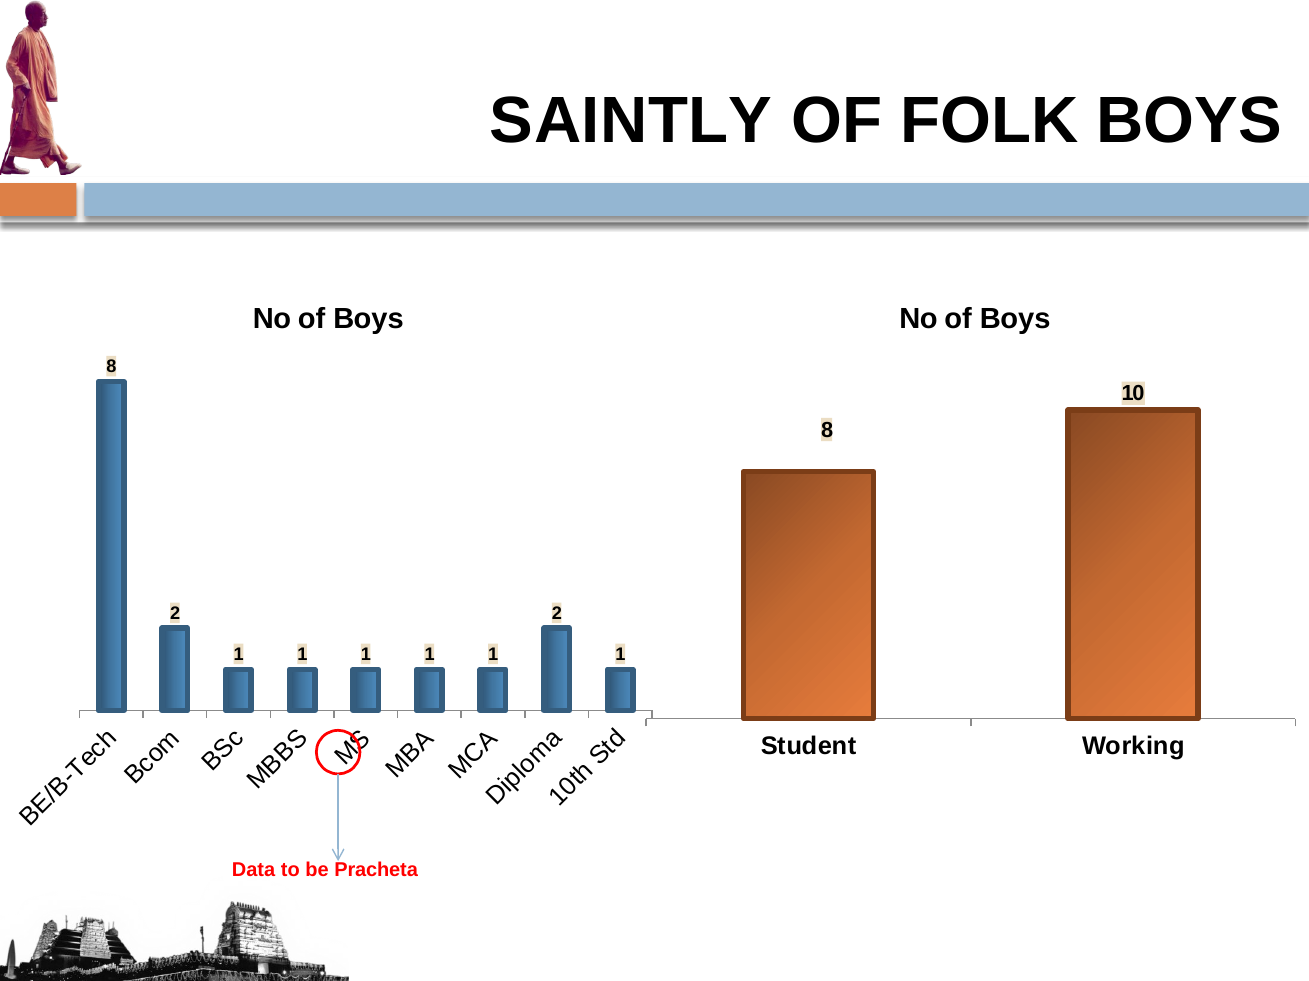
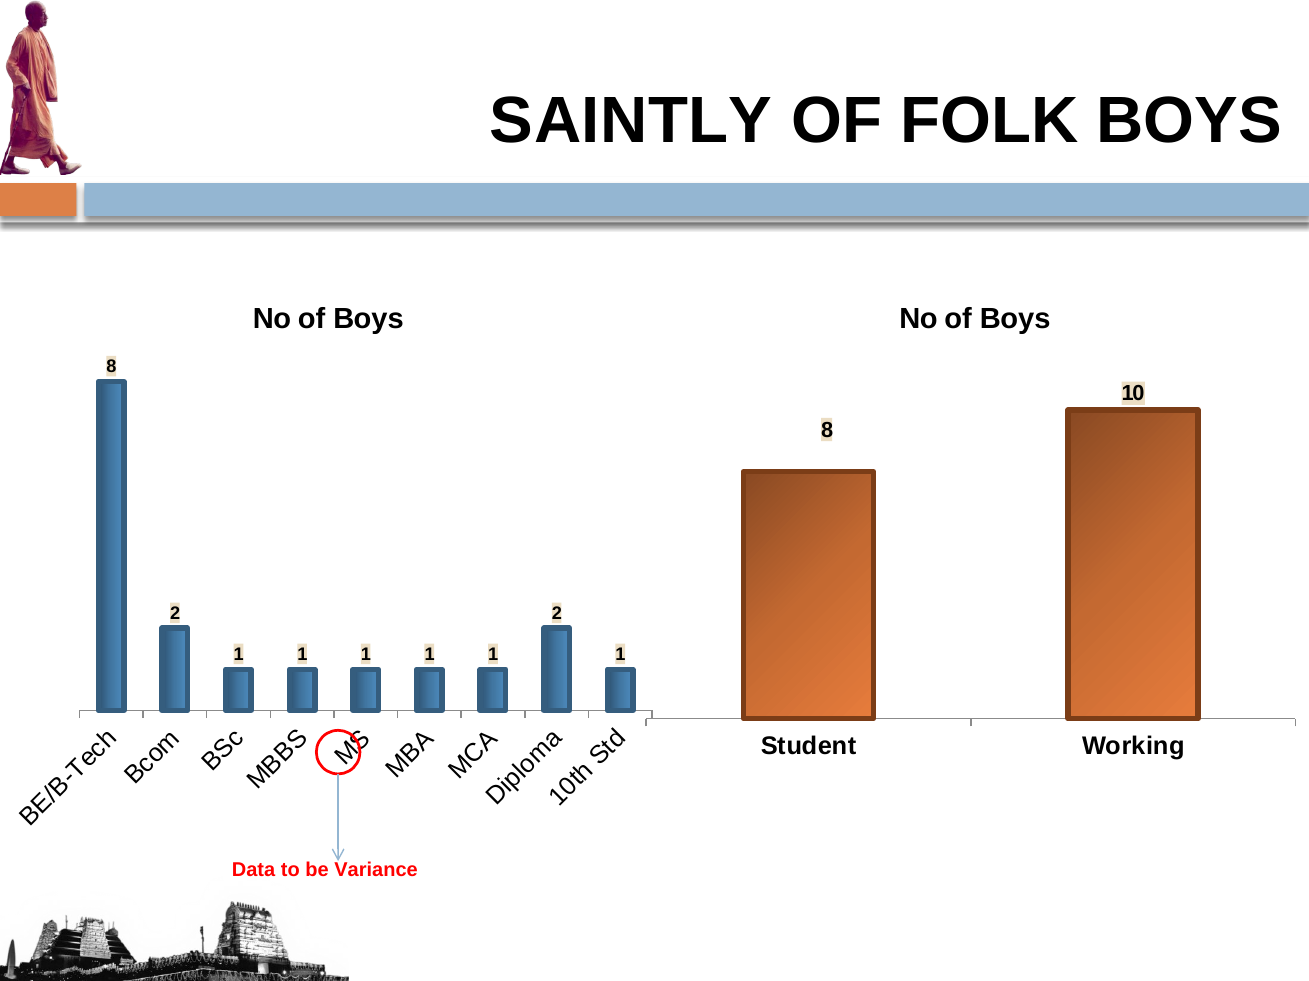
Pracheta: Pracheta -> Variance
